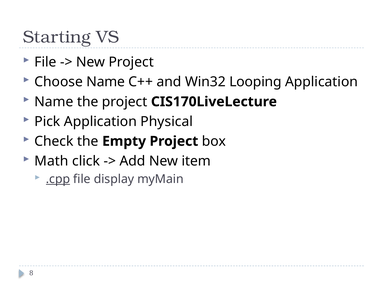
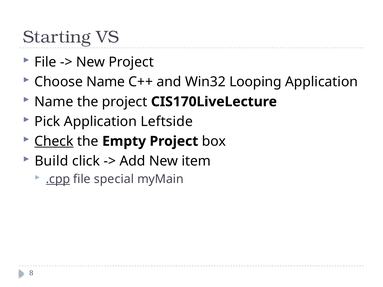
Physical: Physical -> Leftside
Check underline: none -> present
Math: Math -> Build
display: display -> special
